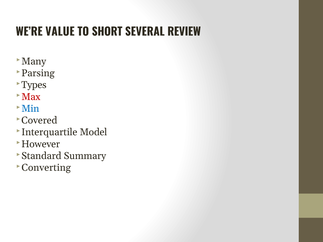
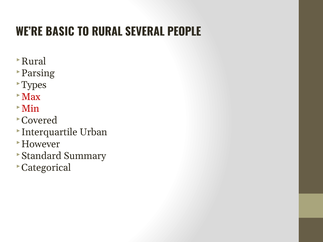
VALUE: VALUE -> BASIC
TO SHORT: SHORT -> RURAL
REVIEW: REVIEW -> PEOPLE
Many at (34, 61): Many -> Rural
Min colour: blue -> red
Model: Model -> Urban
Converting: Converting -> Categorical
